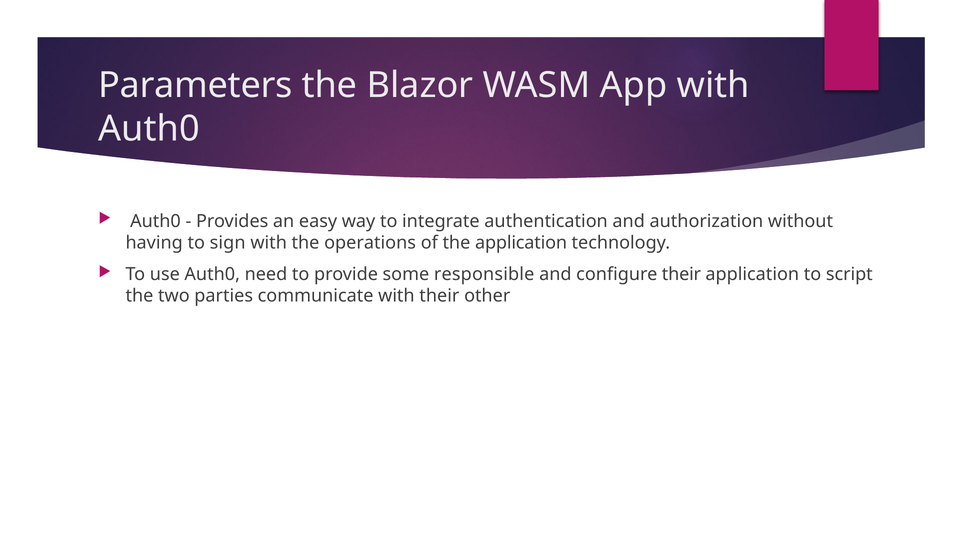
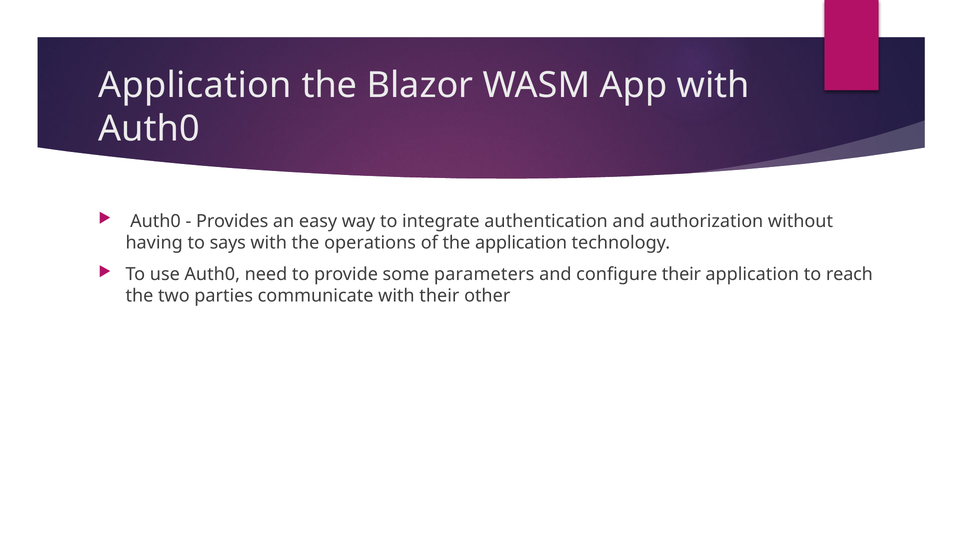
Parameters at (195, 86): Parameters -> Application
sign: sign -> says
responsible: responsible -> parameters
script: script -> reach
